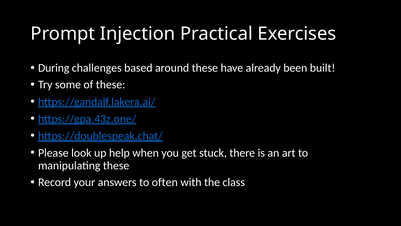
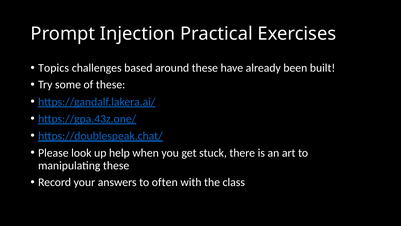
During: During -> Topics
